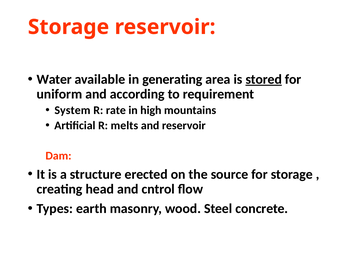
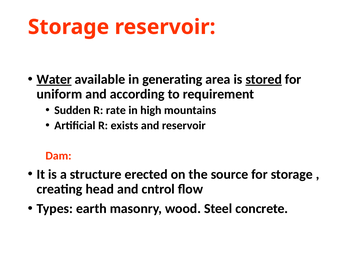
Water underline: none -> present
System: System -> Sudden
melts: melts -> exists
